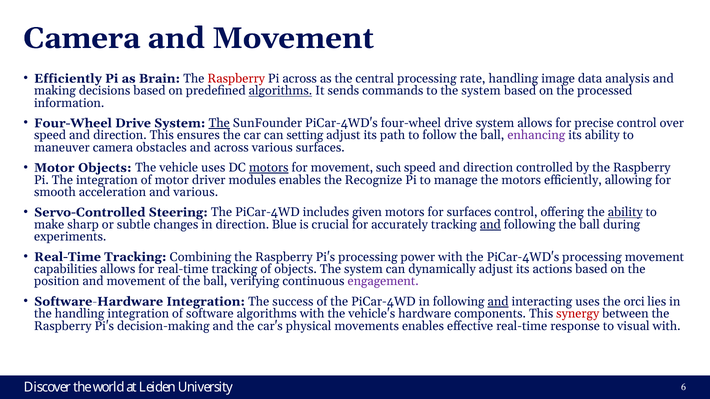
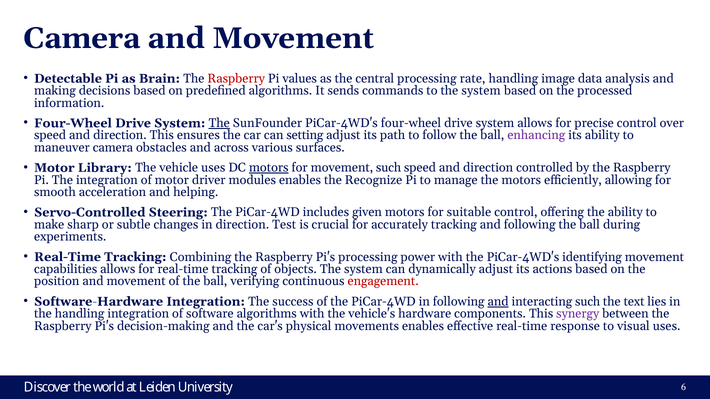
Efficiently at (68, 79): Efficiently -> Detectable
Pi across: across -> values
algorithms at (280, 91) underline: present -> none
Motor Objects: Objects -> Library
and various: various -> helping
for surfaces: surfaces -> suitable
ability at (625, 212) underline: present -> none
Blue: Blue -> Test
and at (490, 225) underline: present -> none
PiCar-4WD's processing: processing -> identifying
engagement colour: purple -> red
interacting uses: uses -> such
orci: orci -> text
synergy colour: red -> purple
visual with: with -> uses
